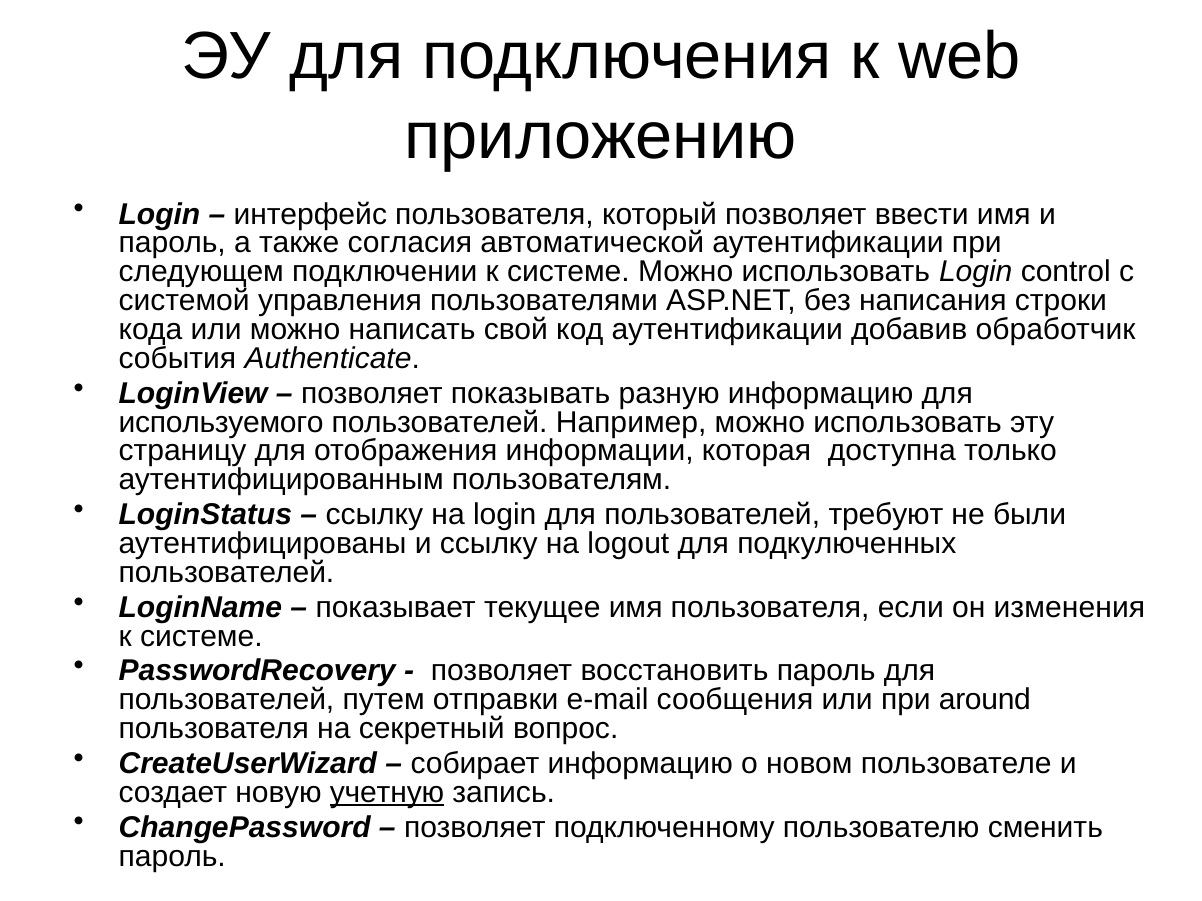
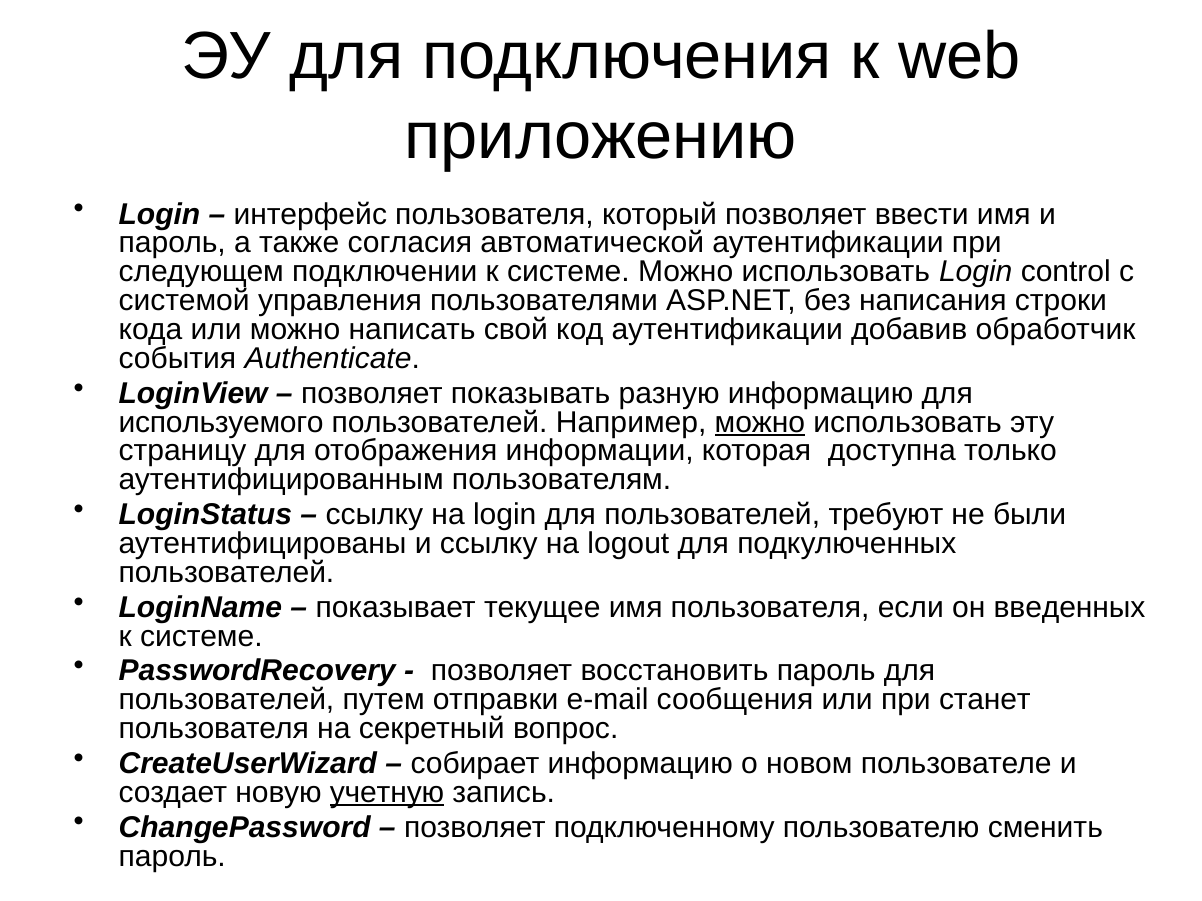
можно at (760, 422) underline: none -> present
изменения: изменения -> введенных
around: around -> станет
